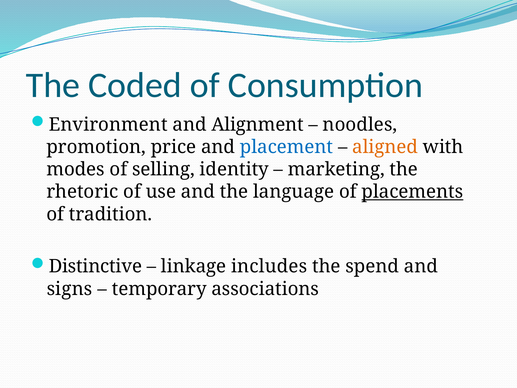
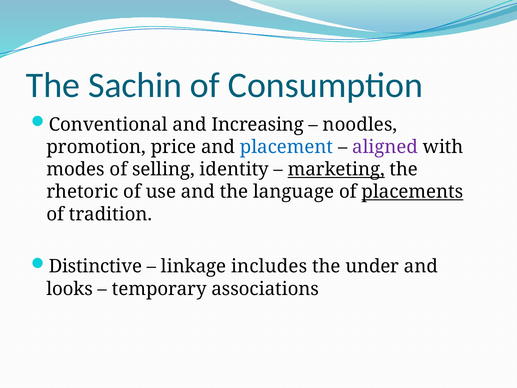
Coded: Coded -> Sachin
Environment: Environment -> Conventional
Alignment: Alignment -> Increasing
aligned colour: orange -> purple
marketing underline: none -> present
spend: spend -> under
signs: signs -> looks
